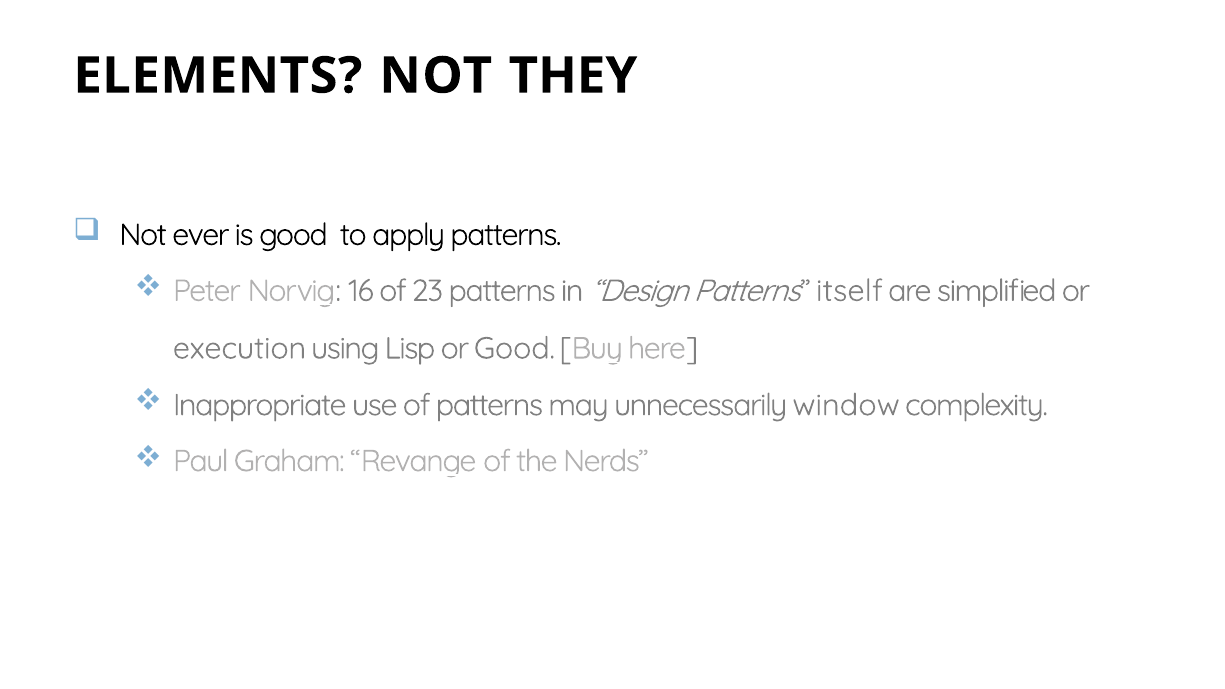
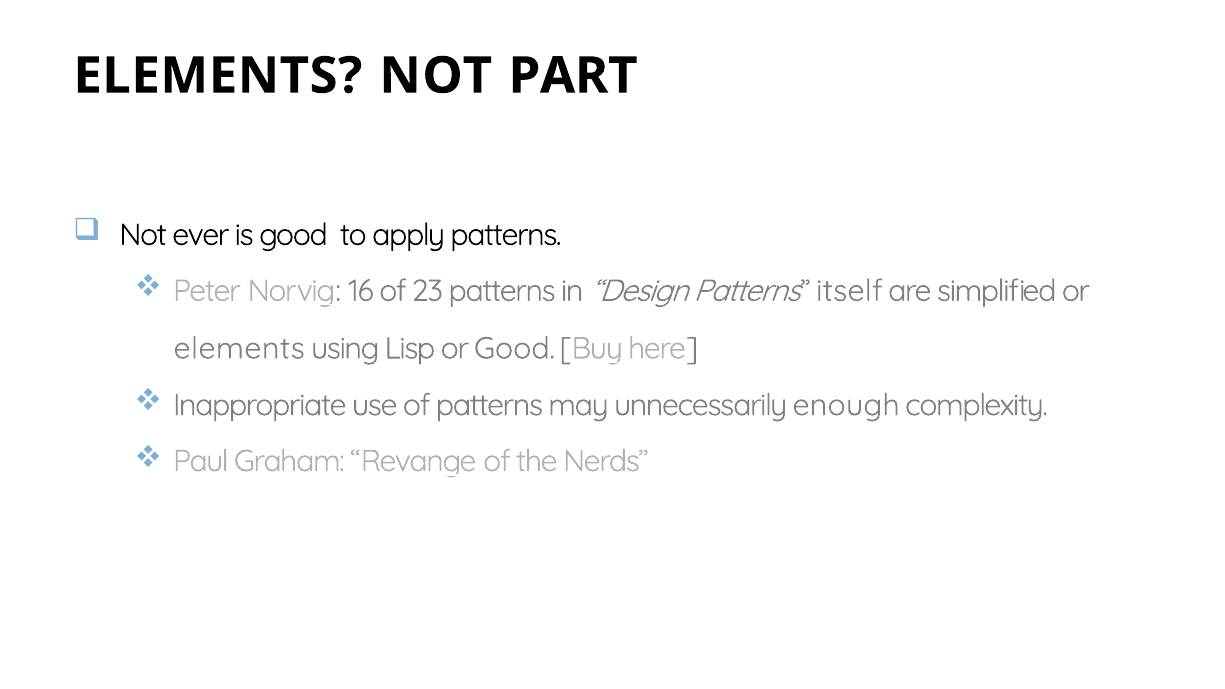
THEY: THEY -> PART
execution at (239, 348): execution -> elements
window: window -> enough
